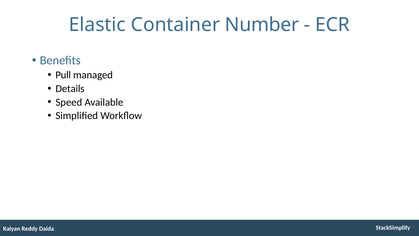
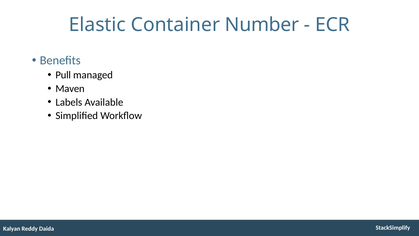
Details: Details -> Maven
Speed: Speed -> Labels
